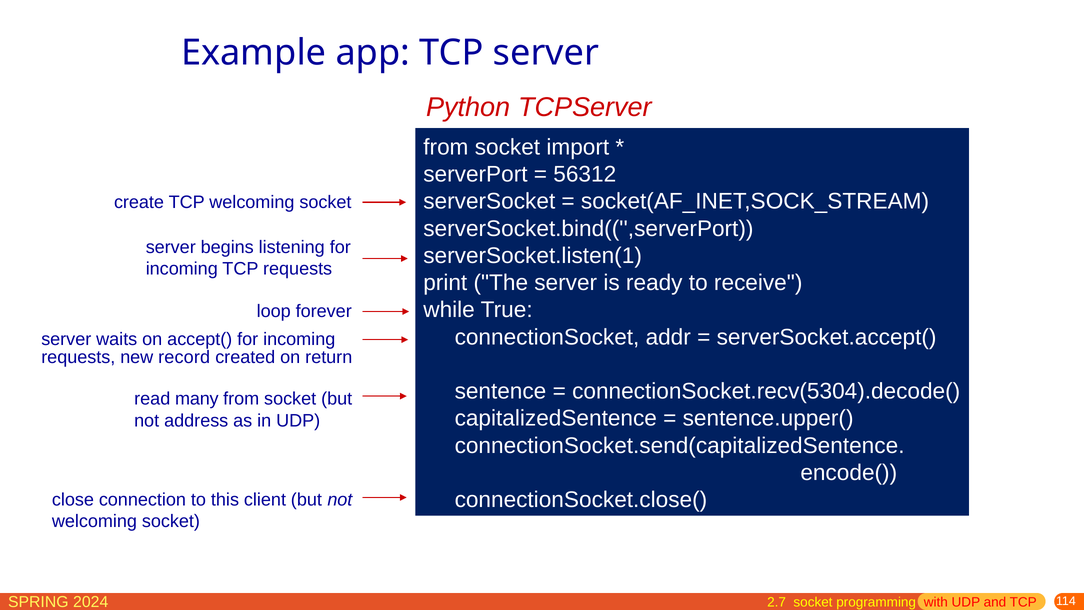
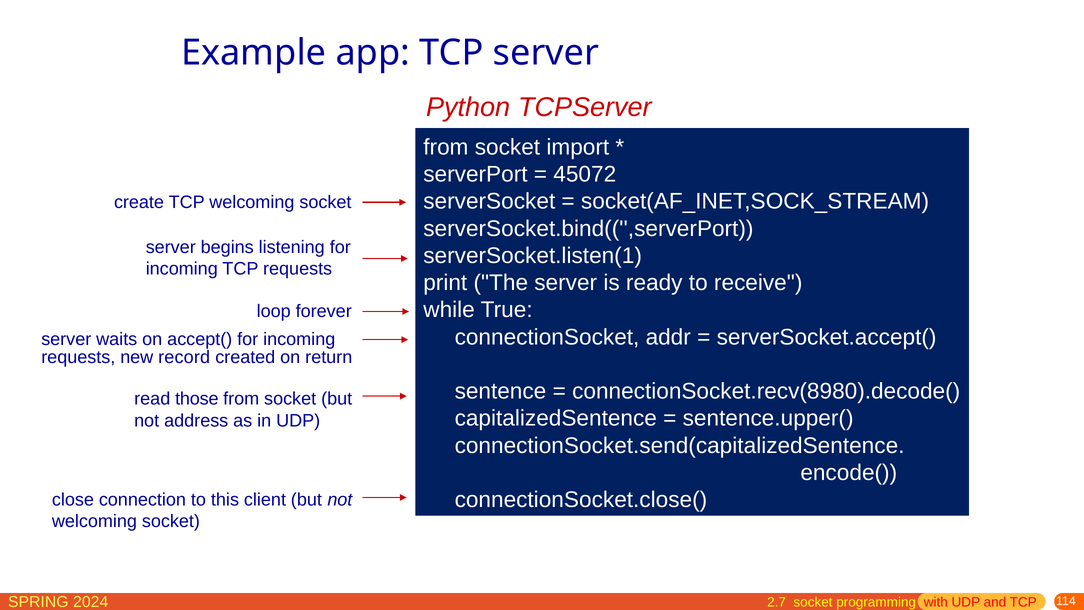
56312: 56312 -> 45072
connectionSocket.recv(5304).decode(: connectionSocket.recv(5304).decode( -> connectionSocket.recv(8980).decode(
many: many -> those
